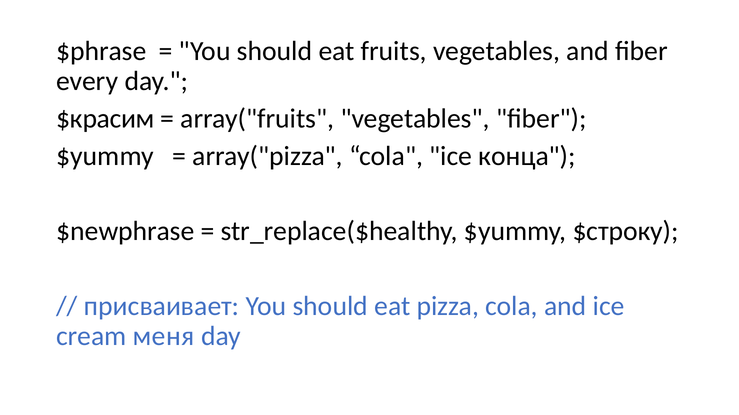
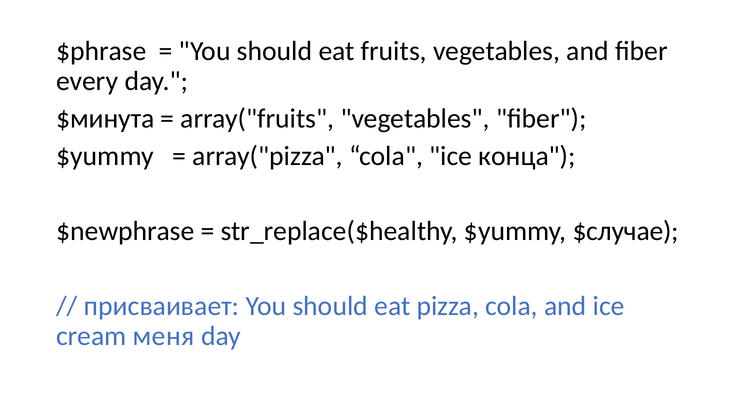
$красим: $красим -> $минута
$строку: $строку -> $случае
